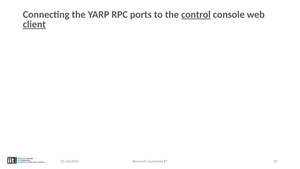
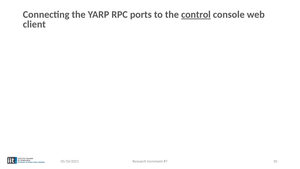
client underline: present -> none
